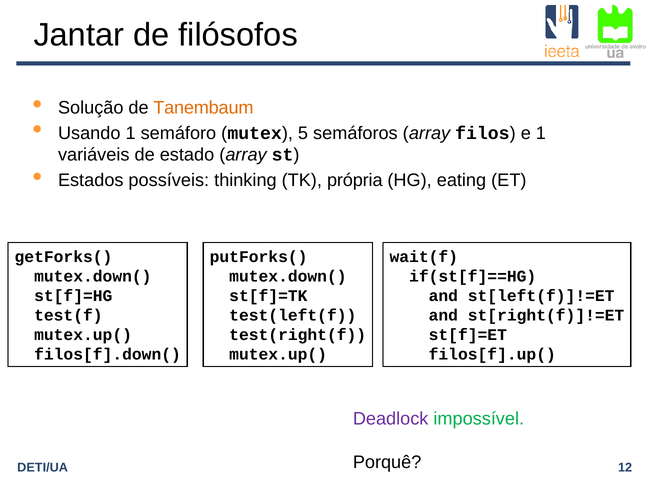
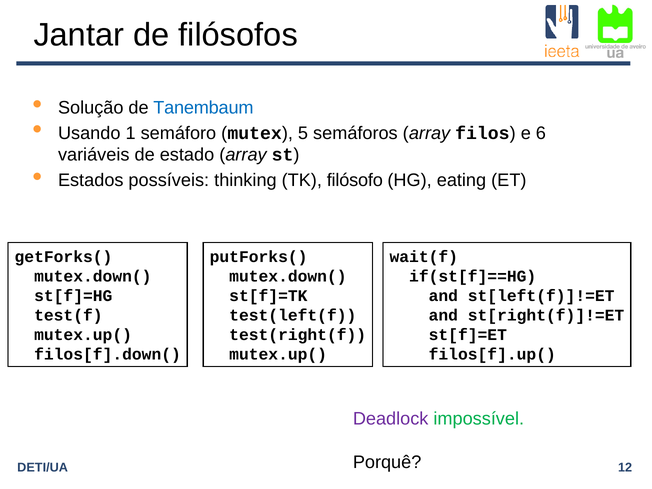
Tanembaum colour: orange -> blue
e 1: 1 -> 6
própria: própria -> filósofo
